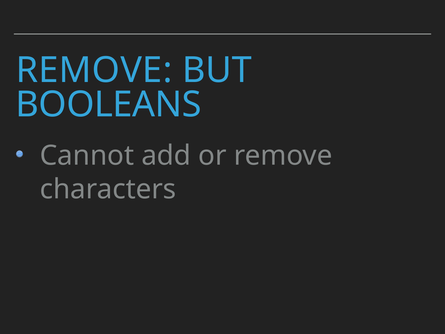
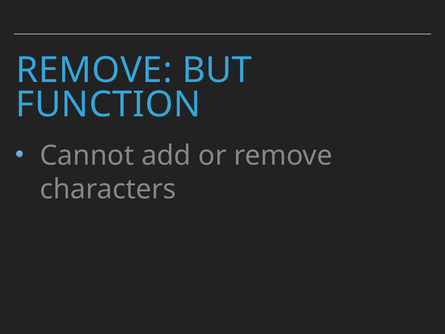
BOOLEANS: BOOLEANS -> FUNCTION
